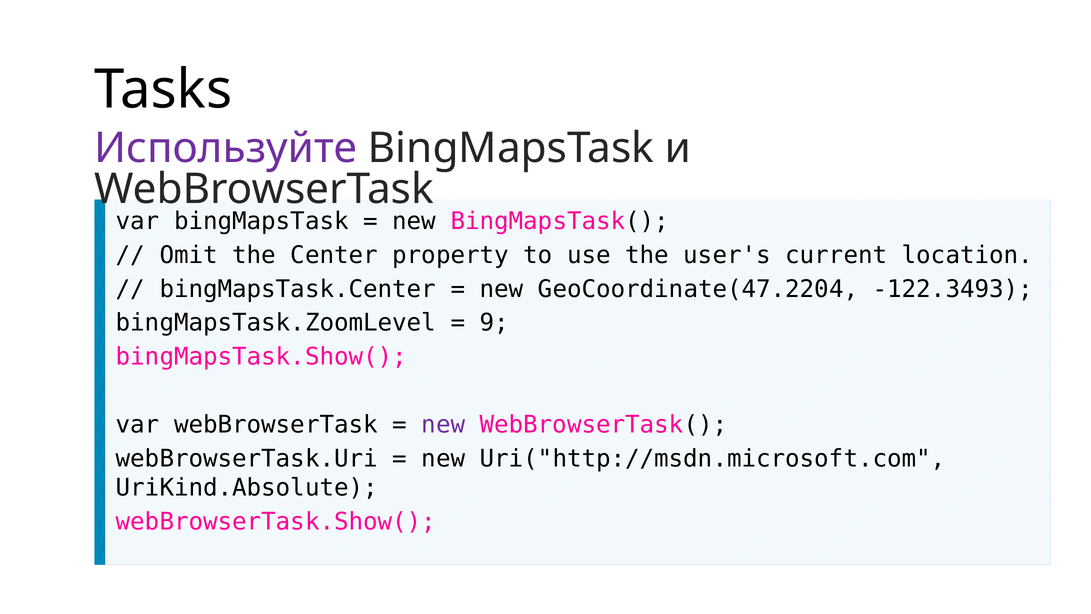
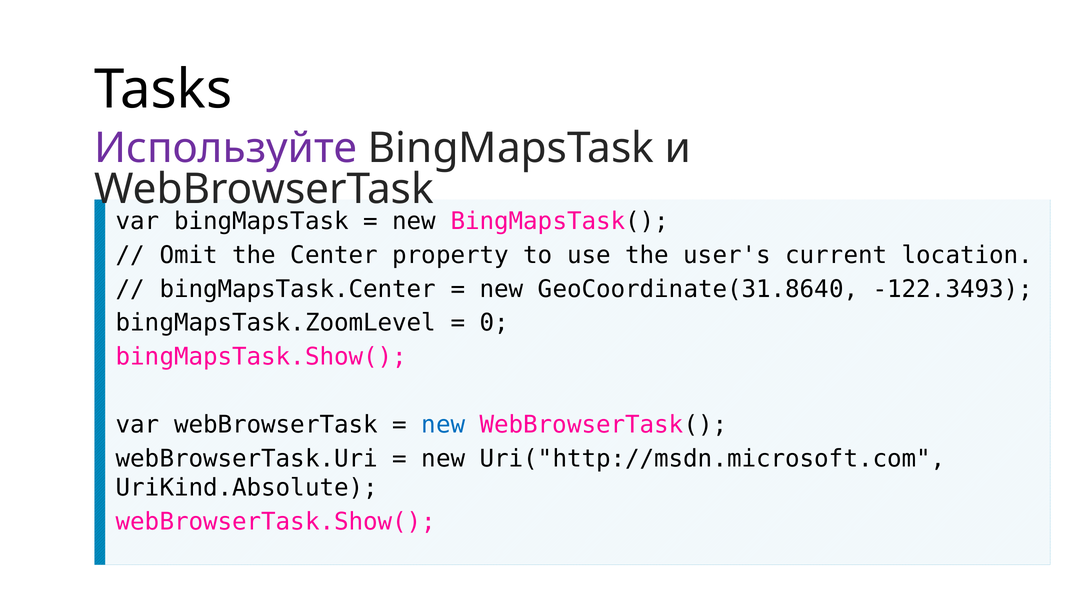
GeoCoordinate(47.2204: GeoCoordinate(47.2204 -> GeoCoordinate(31.8640
9: 9 -> 0
new at (443, 425) colour: purple -> blue
